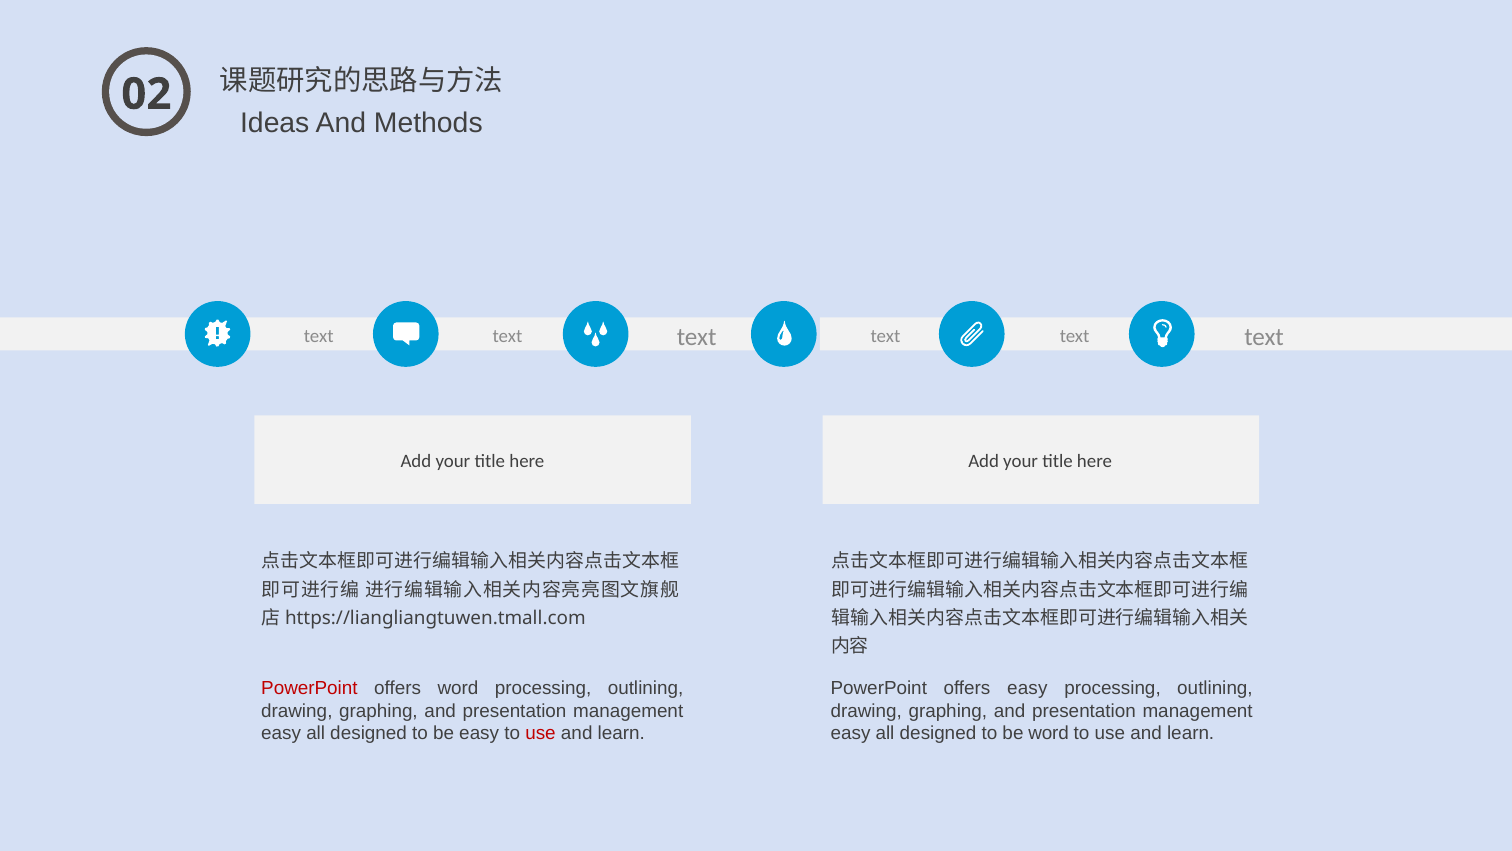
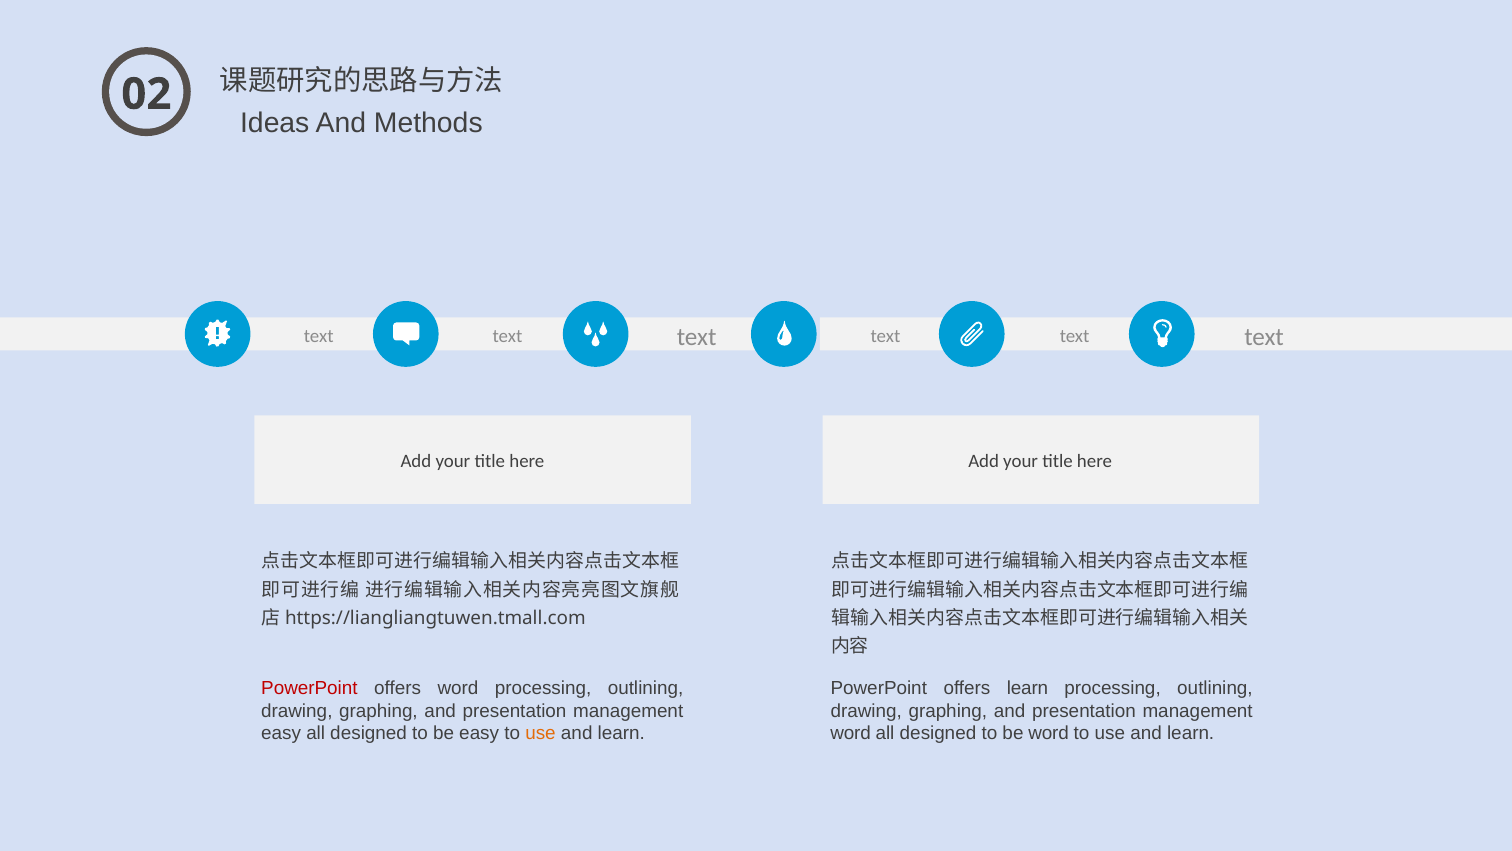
offers easy: easy -> learn
use at (540, 733) colour: red -> orange
easy at (851, 733): easy -> word
